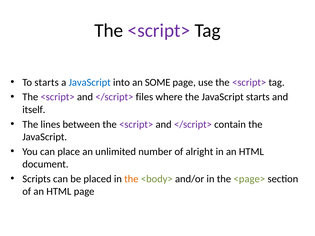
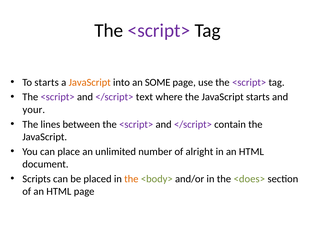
JavaScript at (90, 82) colour: blue -> orange
files: files -> text
itself: itself -> your
<page>: <page> -> <does>
